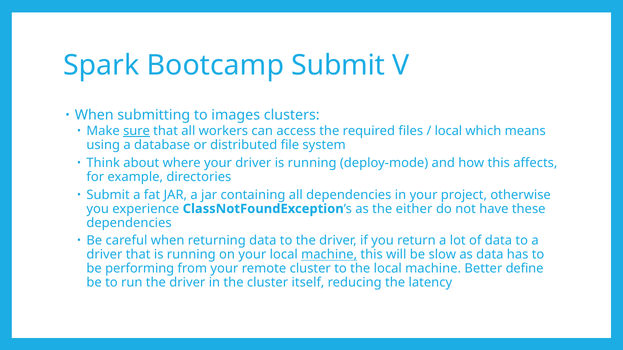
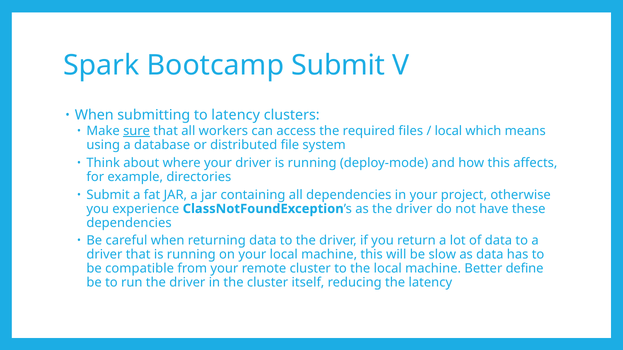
to images: images -> latency
as the either: either -> driver
machine at (329, 255) underline: present -> none
performing: performing -> compatible
